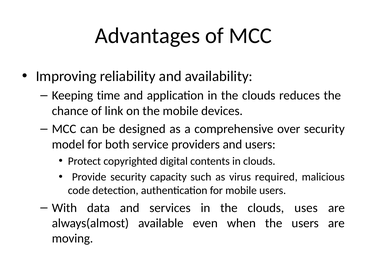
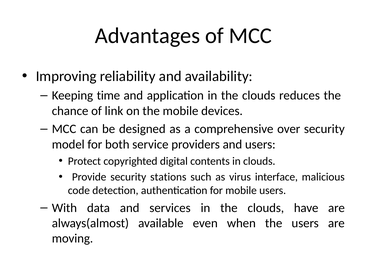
capacity: capacity -> stations
required: required -> interface
uses: uses -> have
